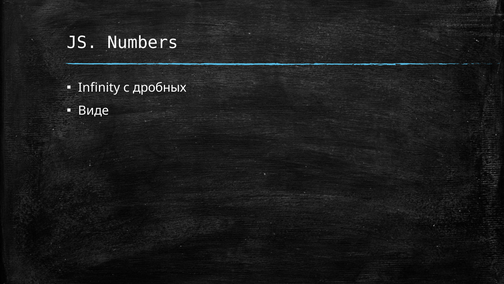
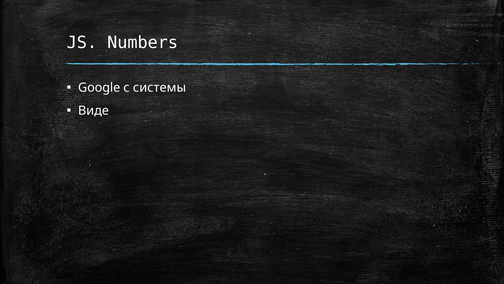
Infinity: Infinity -> Google
дробных: дробных -> системы
